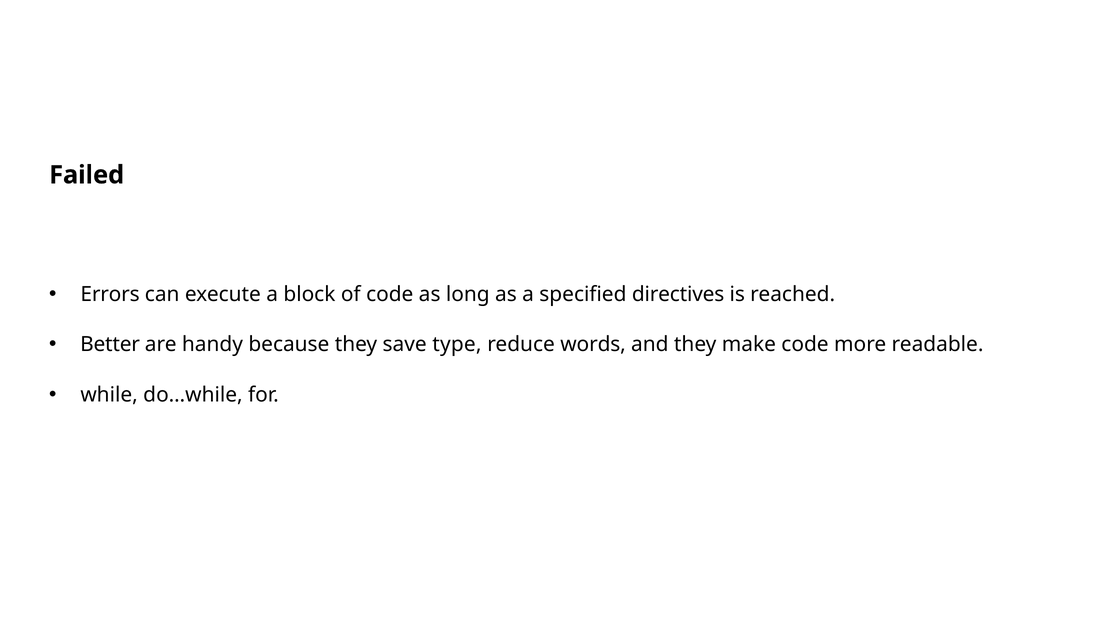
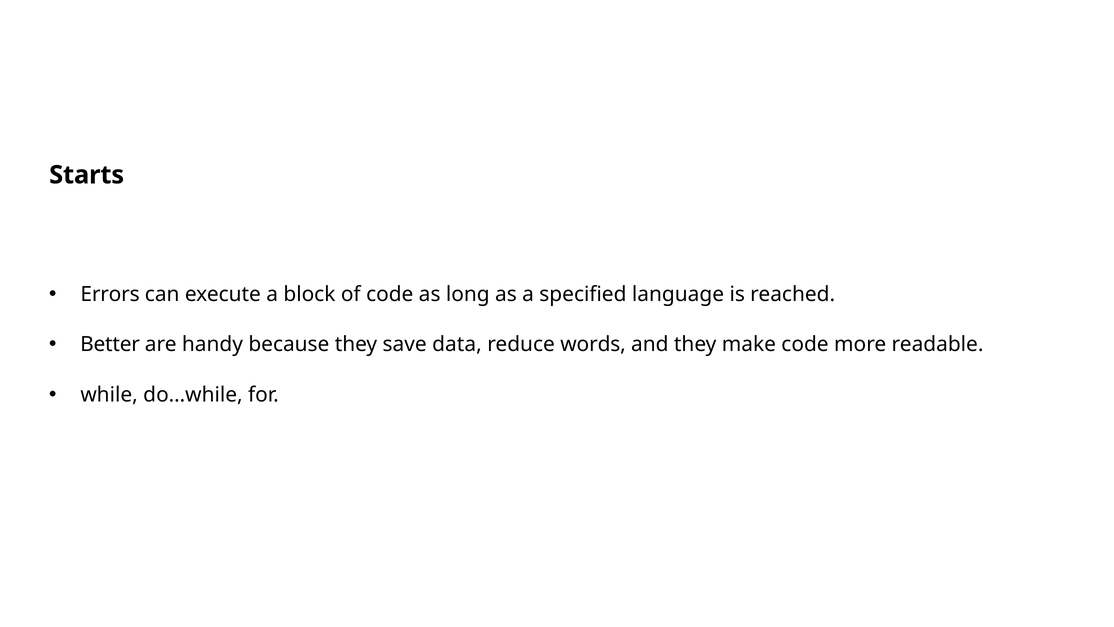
Failed: Failed -> Starts
directives: directives -> language
type: type -> data
